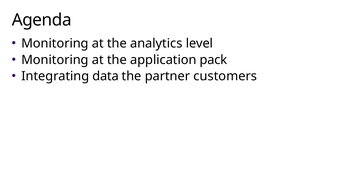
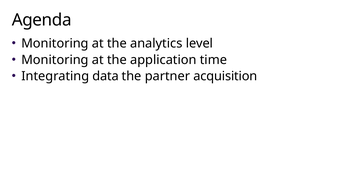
pack: pack -> time
customers: customers -> acquisition
